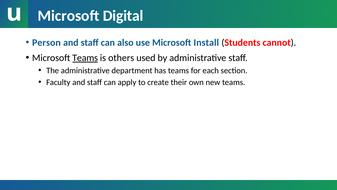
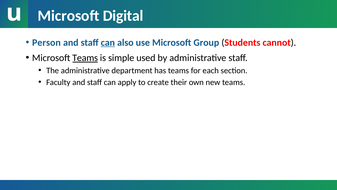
can at (108, 42) underline: none -> present
Install: Install -> Group
others: others -> simple
